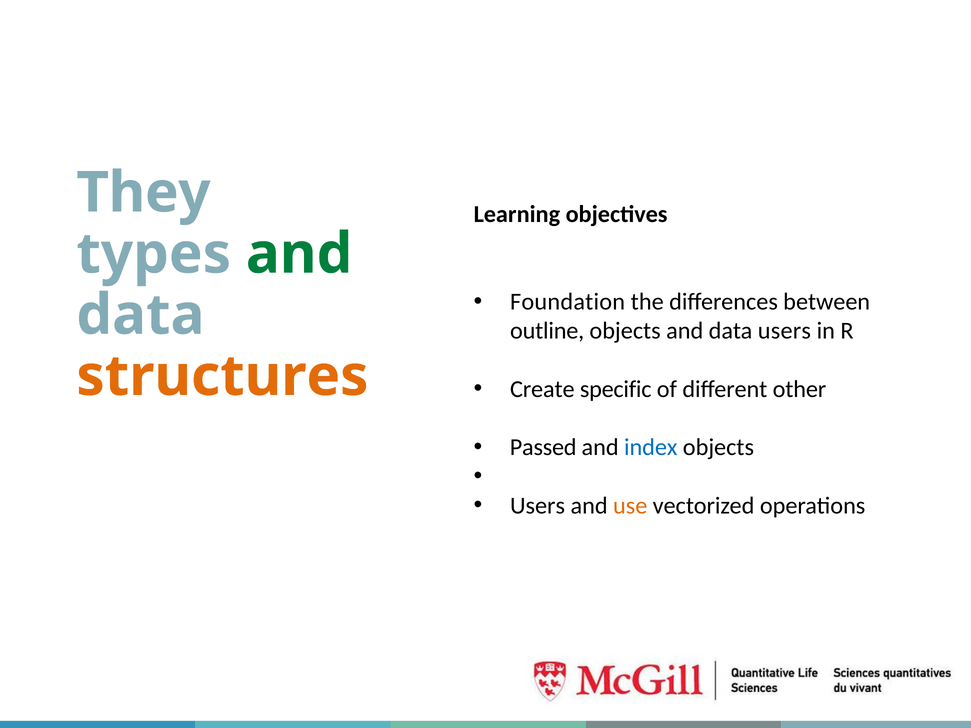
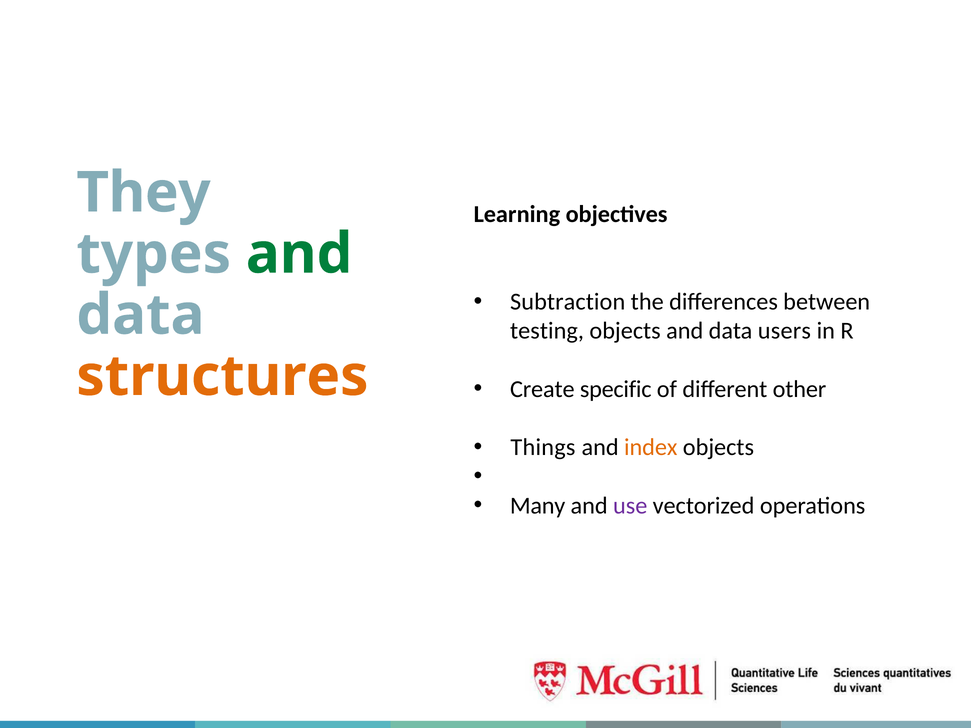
Foundation: Foundation -> Subtraction
outline: outline -> testing
Passed: Passed -> Things
index colour: blue -> orange
Users at (538, 506): Users -> Many
use colour: orange -> purple
